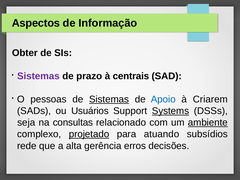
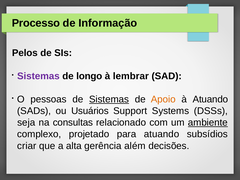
Aspectos: Aspectos -> Processo
Obter: Obter -> Pelos
prazo: prazo -> longo
centrais: centrais -> lembrar
Apoio colour: blue -> orange
à Criarem: Criarem -> Atuando
Systems underline: present -> none
projetado underline: present -> none
rede: rede -> criar
erros: erros -> além
